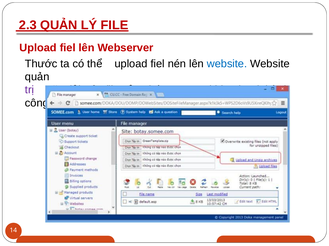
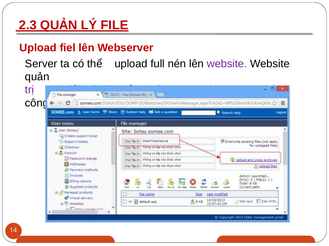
Thước: Thước -> Server
thể upload fiel: fiel -> full
website at (227, 64) colour: blue -> purple
